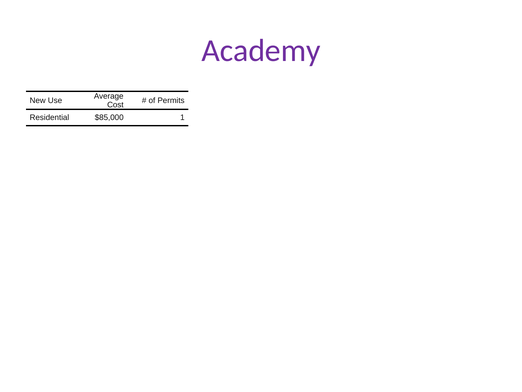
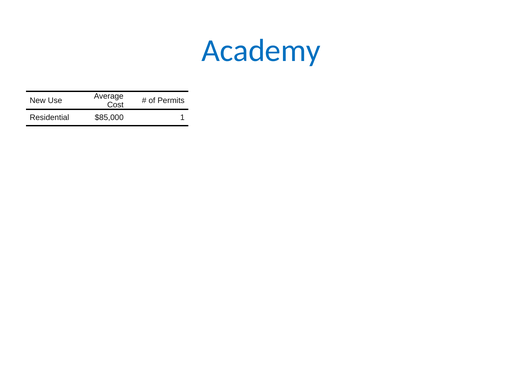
Academy colour: purple -> blue
